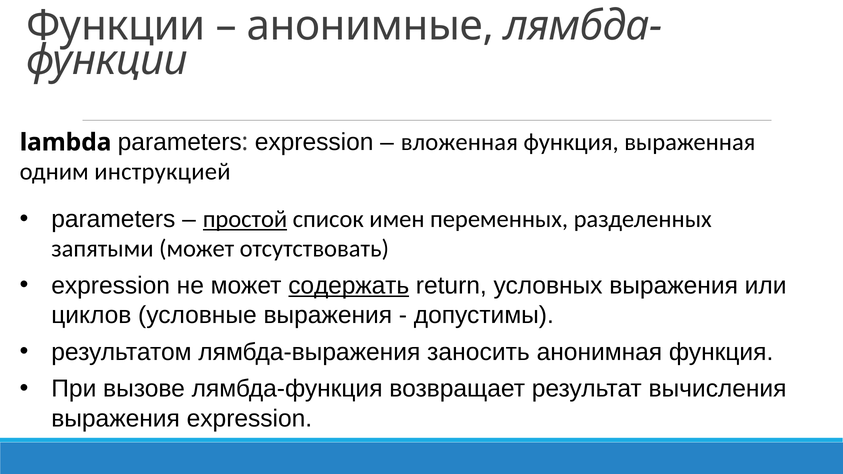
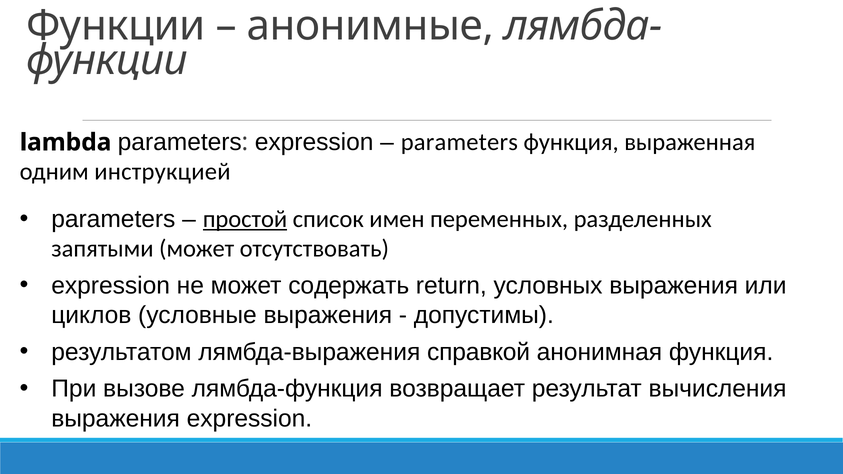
вложенная at (459, 142): вложенная -> parameters
содержать underline: present -> none
заносить: заносить -> справкой
